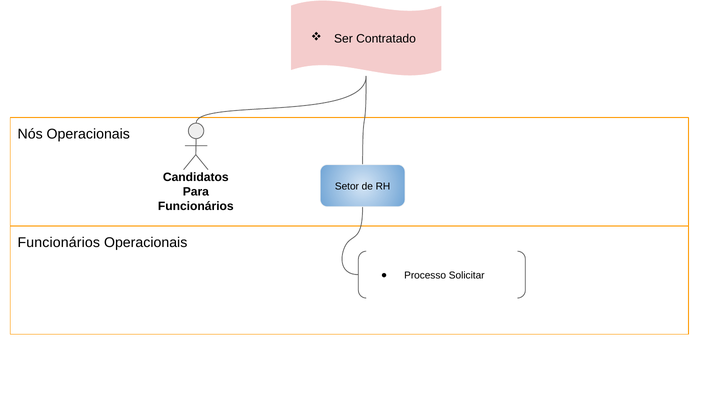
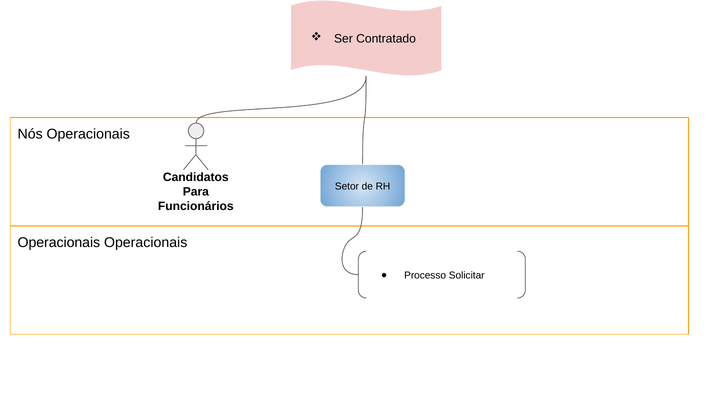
Funcionários at (59, 243): Funcionários -> Operacionais
